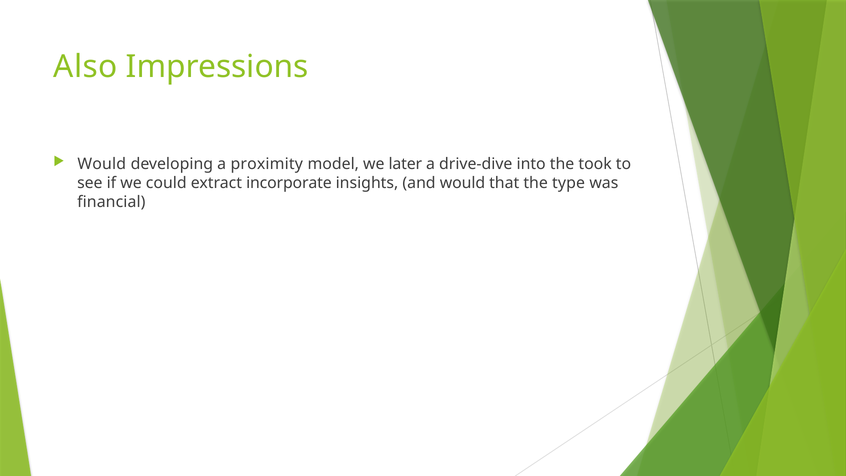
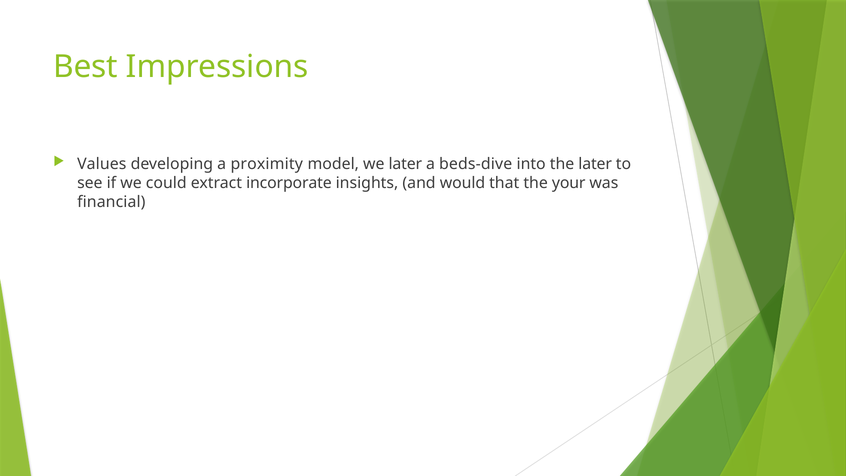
Also: Also -> Best
Would at (102, 164): Would -> Values
drive-dive: drive-dive -> beds-dive
the took: took -> later
type: type -> your
